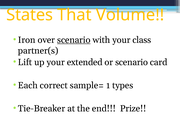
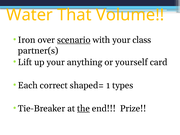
States: States -> Water
extended: extended -> anything
or scenario: scenario -> yourself
sample=: sample= -> shaped=
the underline: none -> present
